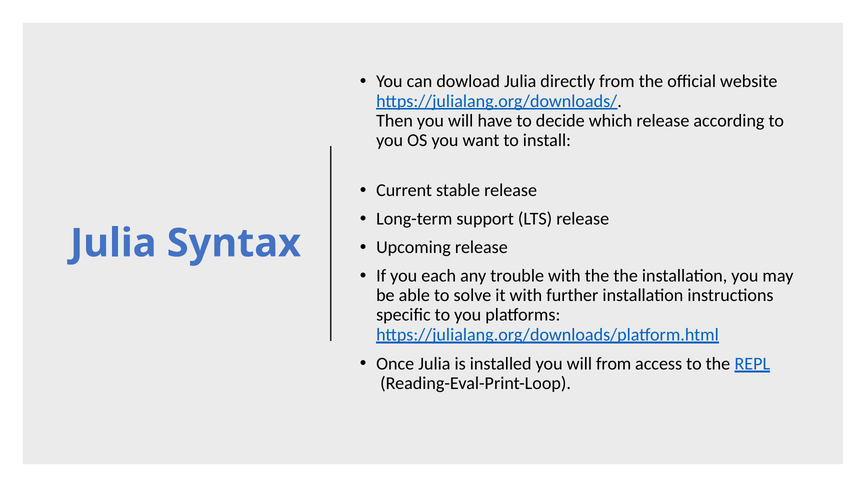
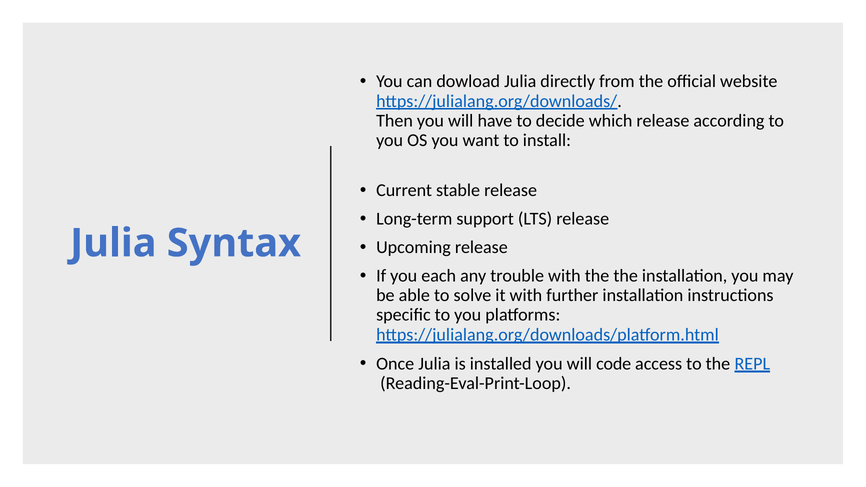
will from: from -> code
